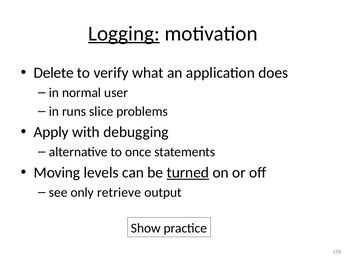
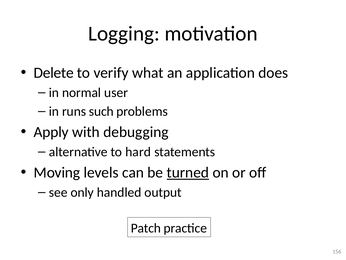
Logging underline: present -> none
slice: slice -> such
once: once -> hard
retrieve: retrieve -> handled
Show: Show -> Patch
